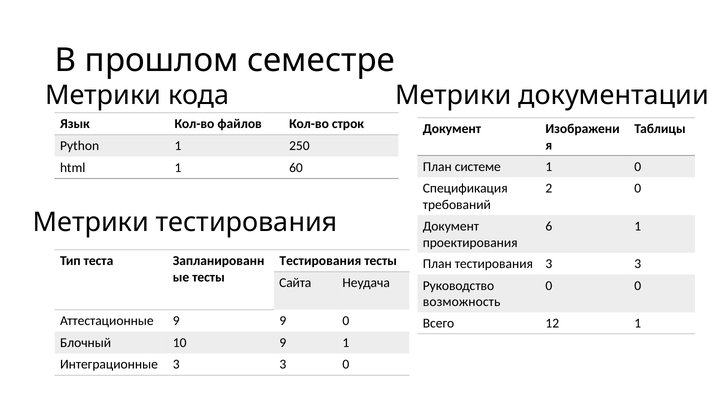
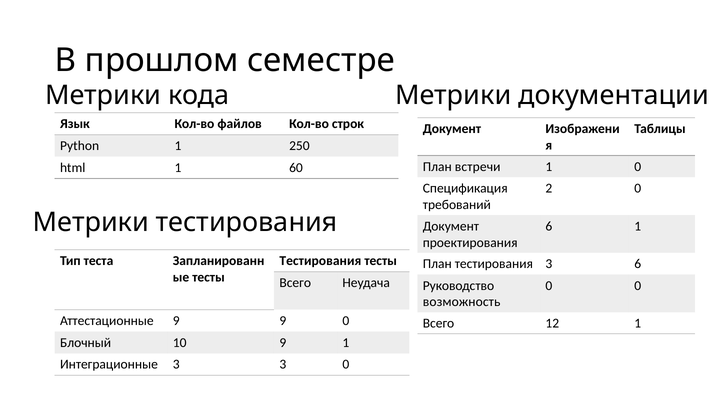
системе: системе -> встречи
тестирования 3 3: 3 -> 6
Сайта at (295, 283): Сайта -> Всего
